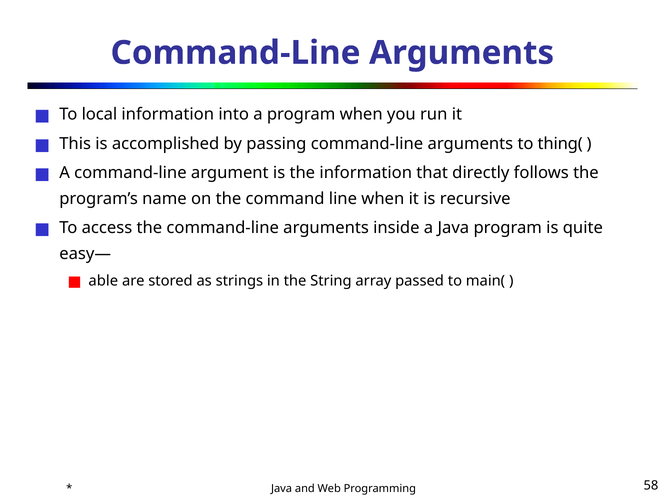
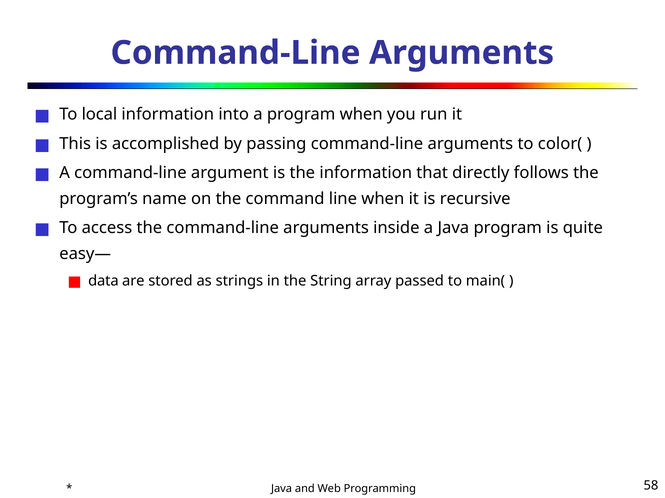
thing(: thing( -> color(
able: able -> data
